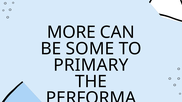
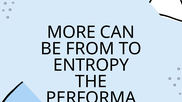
SOME: SOME -> FROM
PRIMARY: PRIMARY -> ENTROPY
